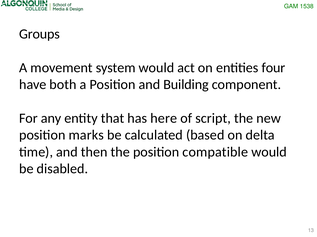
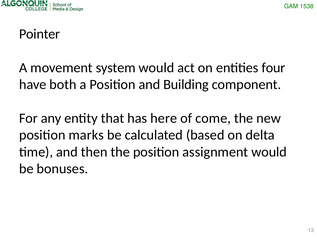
Groups: Groups -> Pointer
script: script -> come
compatible: compatible -> assignment
disabled: disabled -> bonuses
